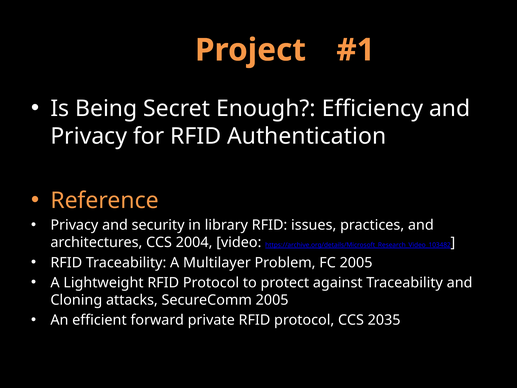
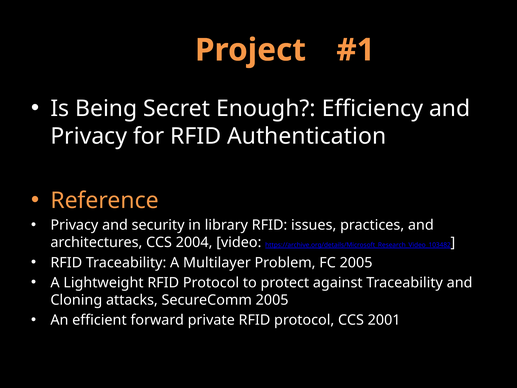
2035: 2035 -> 2001
